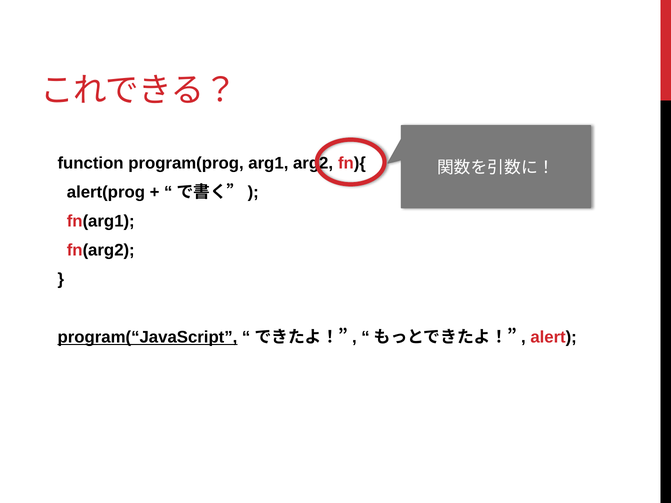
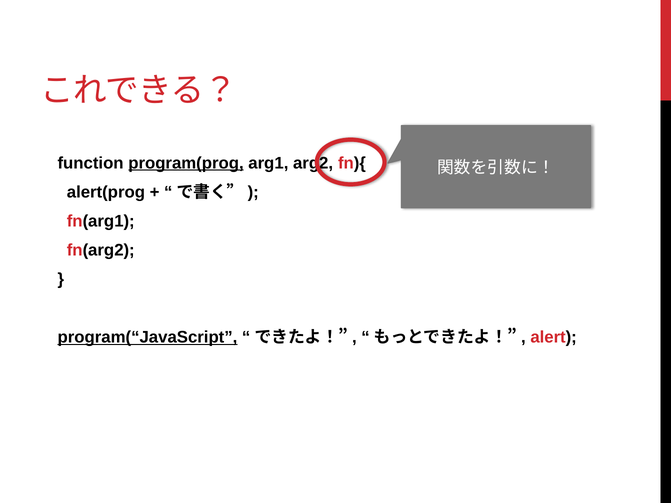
program(prog underline: none -> present
